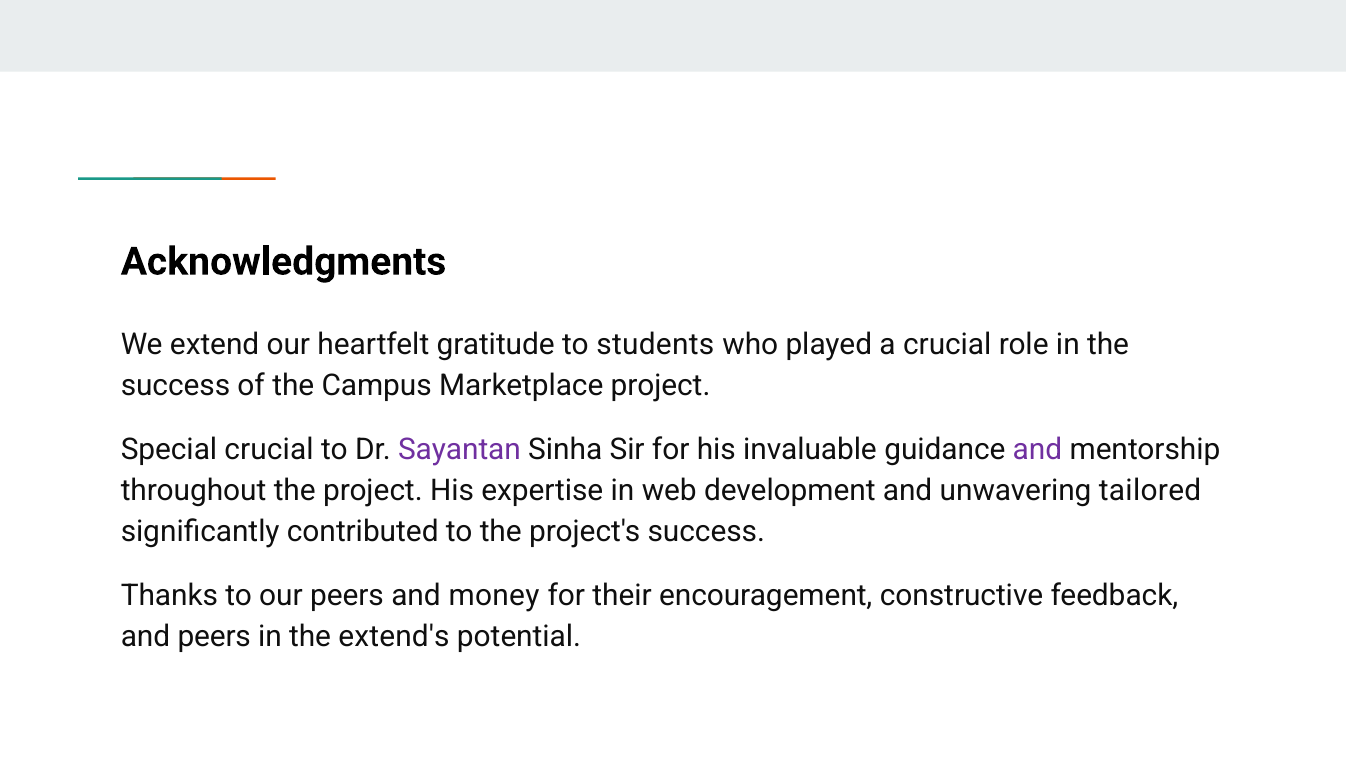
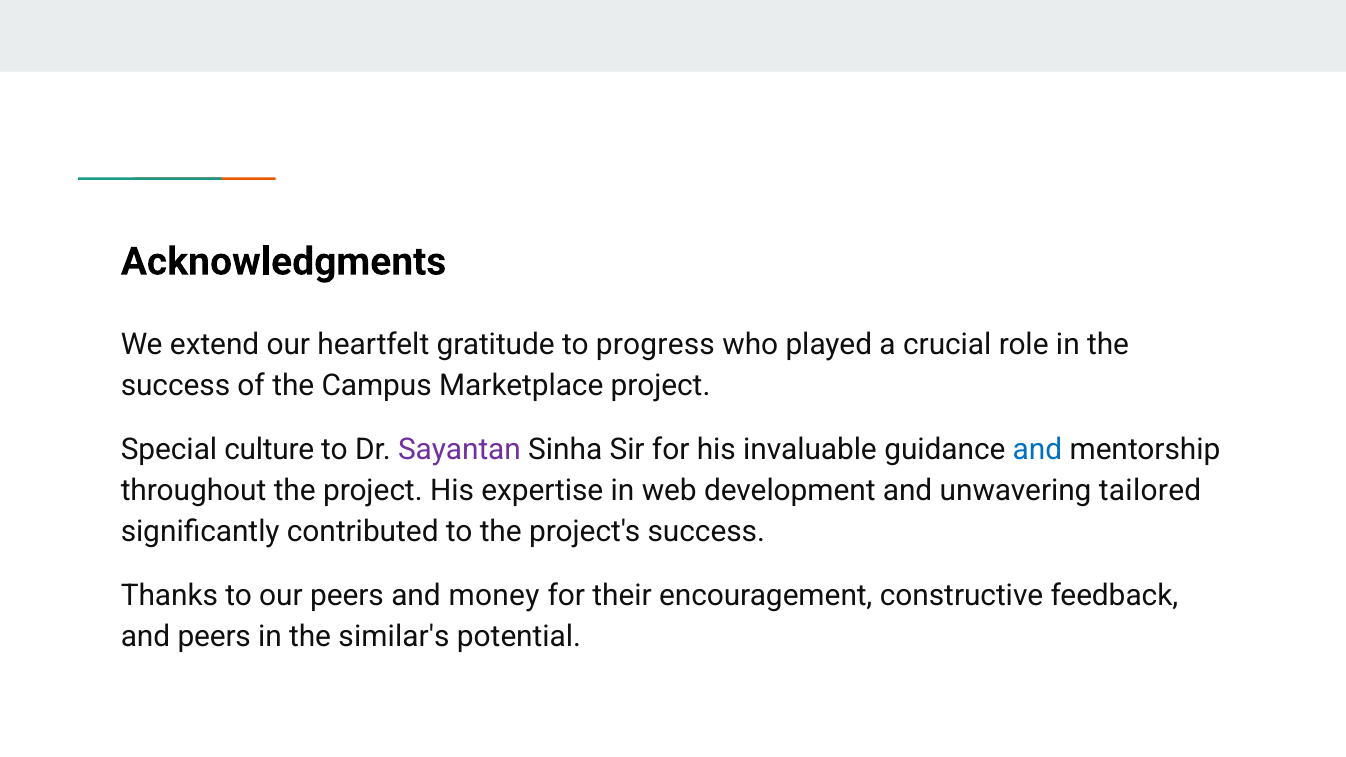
students: students -> progress
Special crucial: crucial -> culture
and at (1037, 450) colour: purple -> blue
extend's: extend's -> similar's
